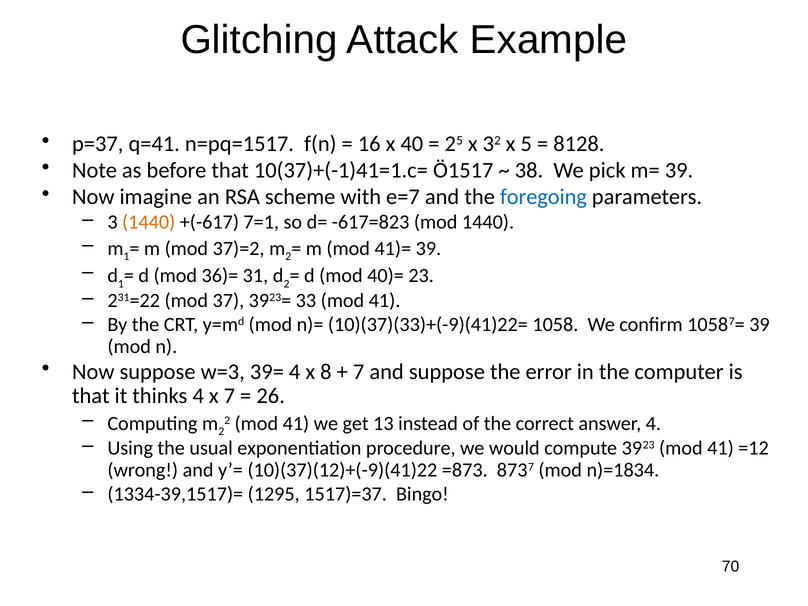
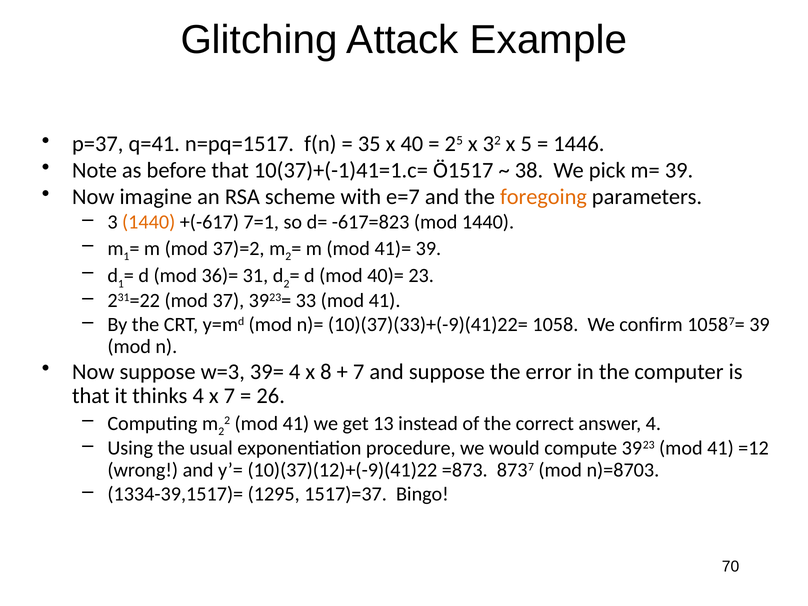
16: 16 -> 35
8128: 8128 -> 1446
foregoing colour: blue -> orange
n)=1834: n)=1834 -> n)=8703
